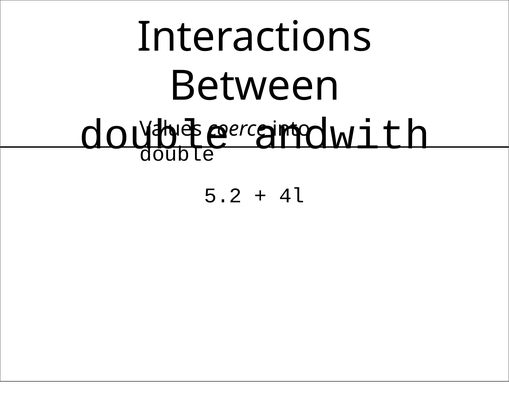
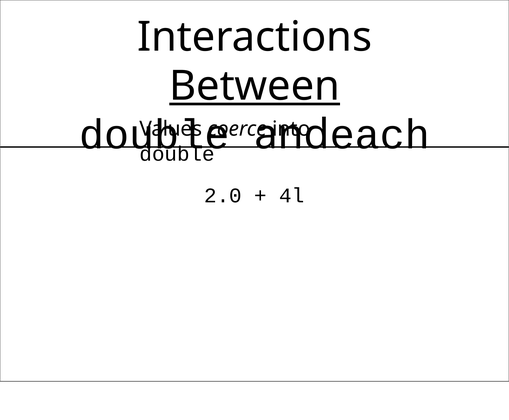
Between underline: none -> present
with: with -> each
5.2: 5.2 -> 2.0
